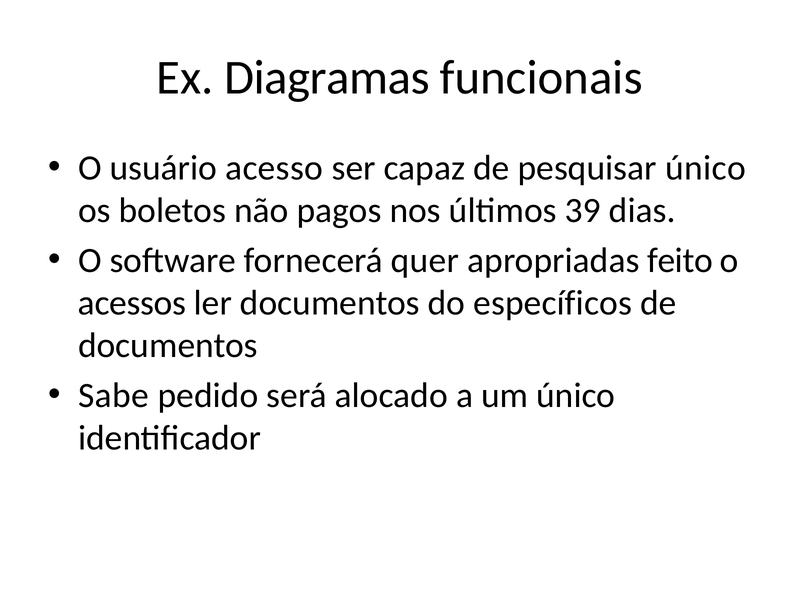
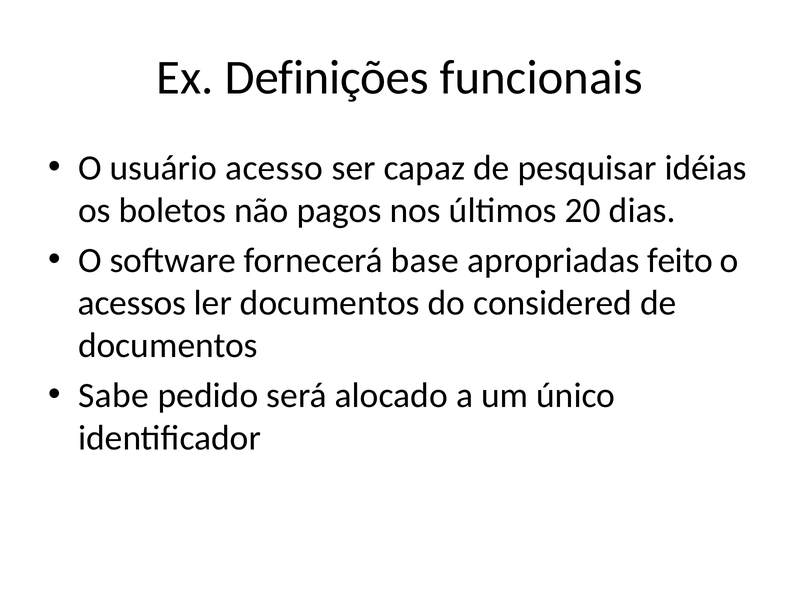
Diagramas: Diagramas -> Definições
pesquisar único: único -> idéias
39: 39 -> 20
quer: quer -> base
específicos: específicos -> considered
